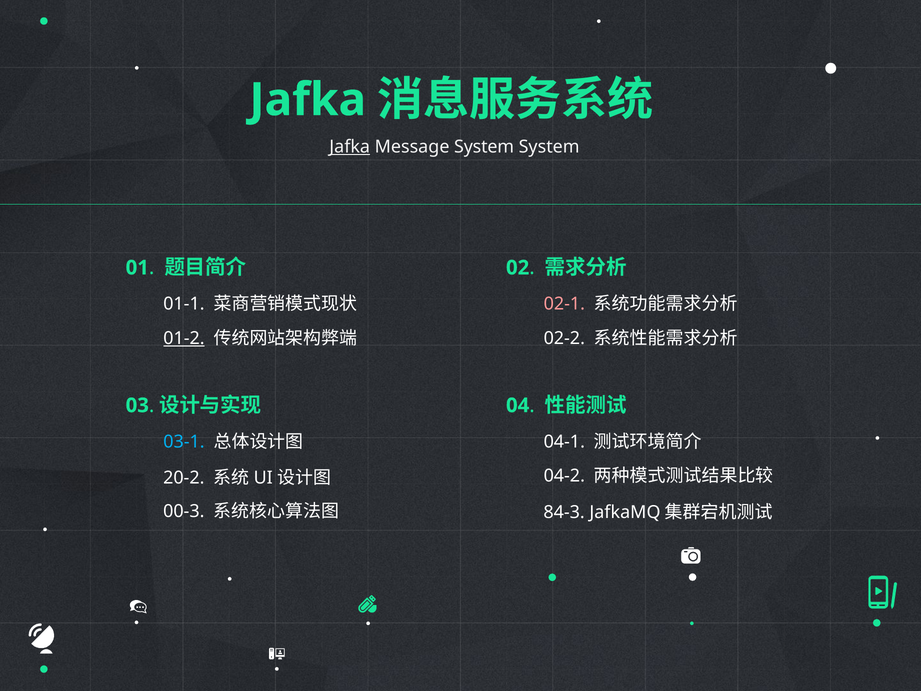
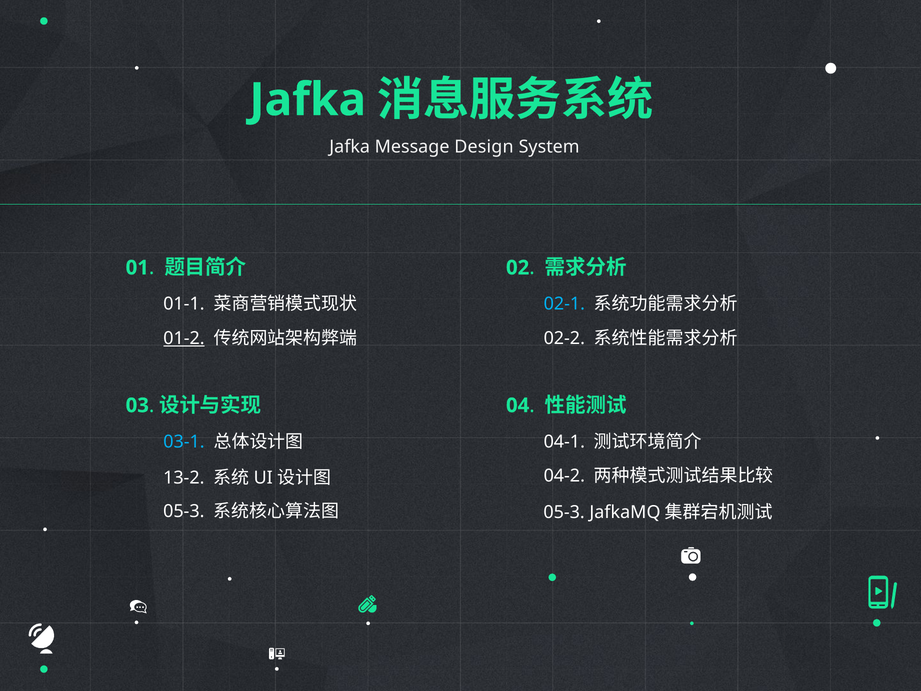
Jafka at (350, 147) underline: present -> none
Message System: System -> Design
02-1 colour: pink -> light blue
20-2: 20-2 -> 13-2
00-3 at (184, 511): 00-3 -> 05-3
84-3 at (564, 512): 84-3 -> 05-3
